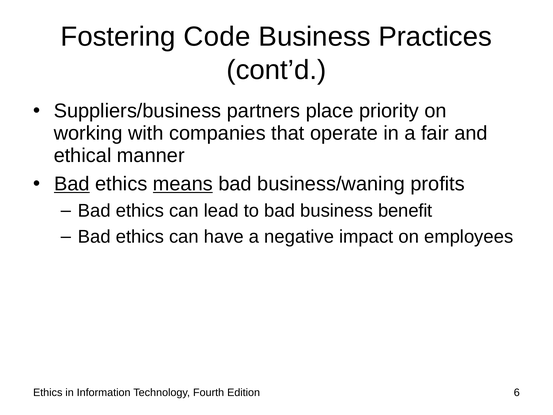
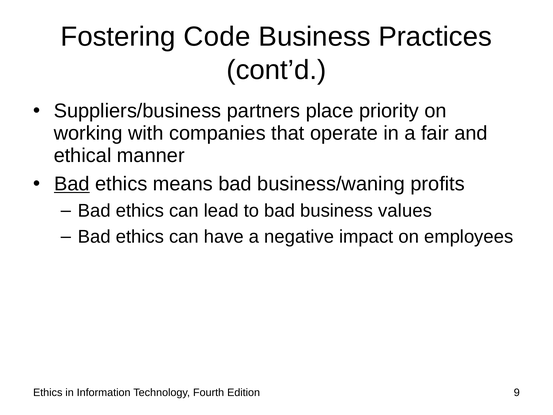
means underline: present -> none
benefit: benefit -> values
6: 6 -> 9
